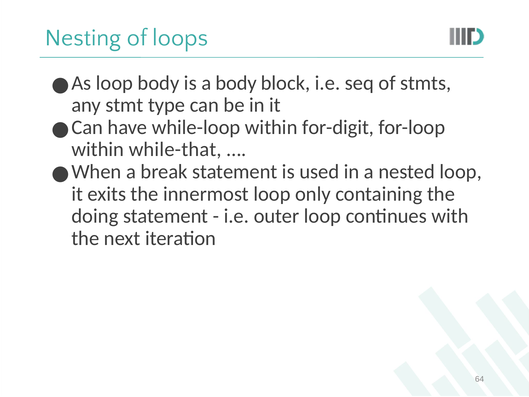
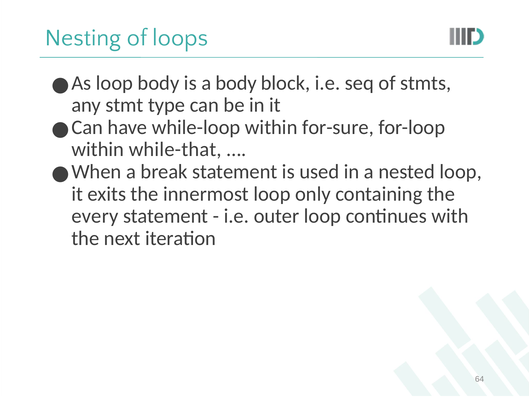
for-digit: for-digit -> for-sure
doing: doing -> every
